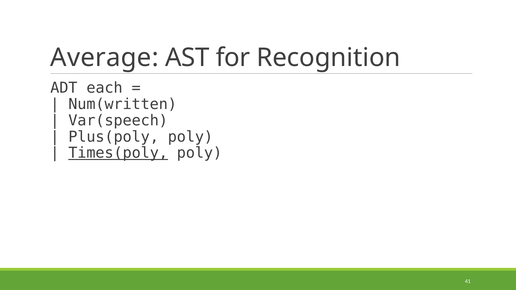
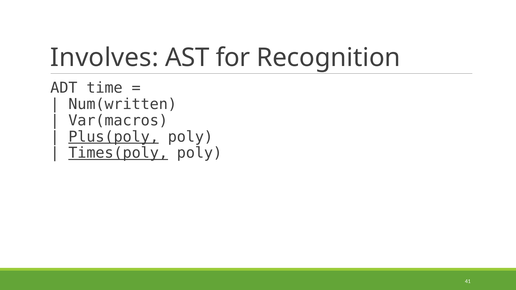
Average: Average -> Involves
each: each -> time
Var(speech: Var(speech -> Var(macros
Plus(poly underline: none -> present
